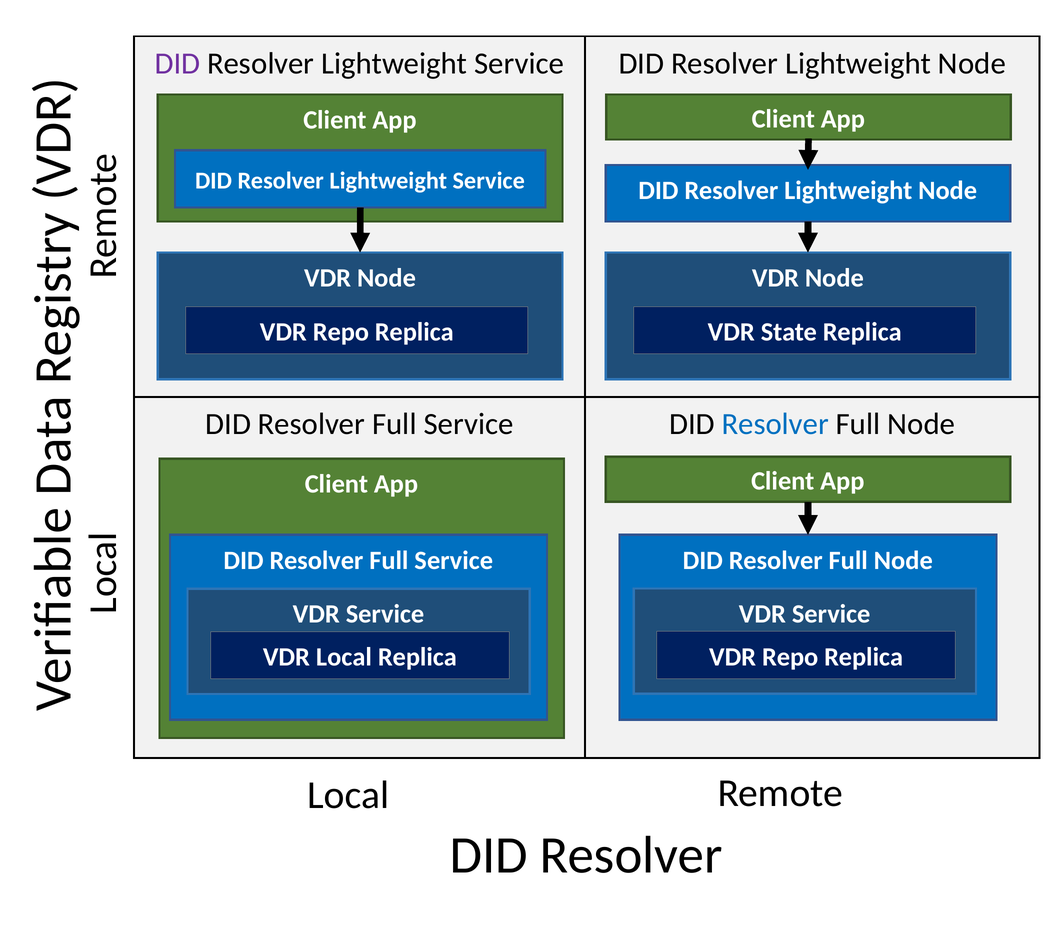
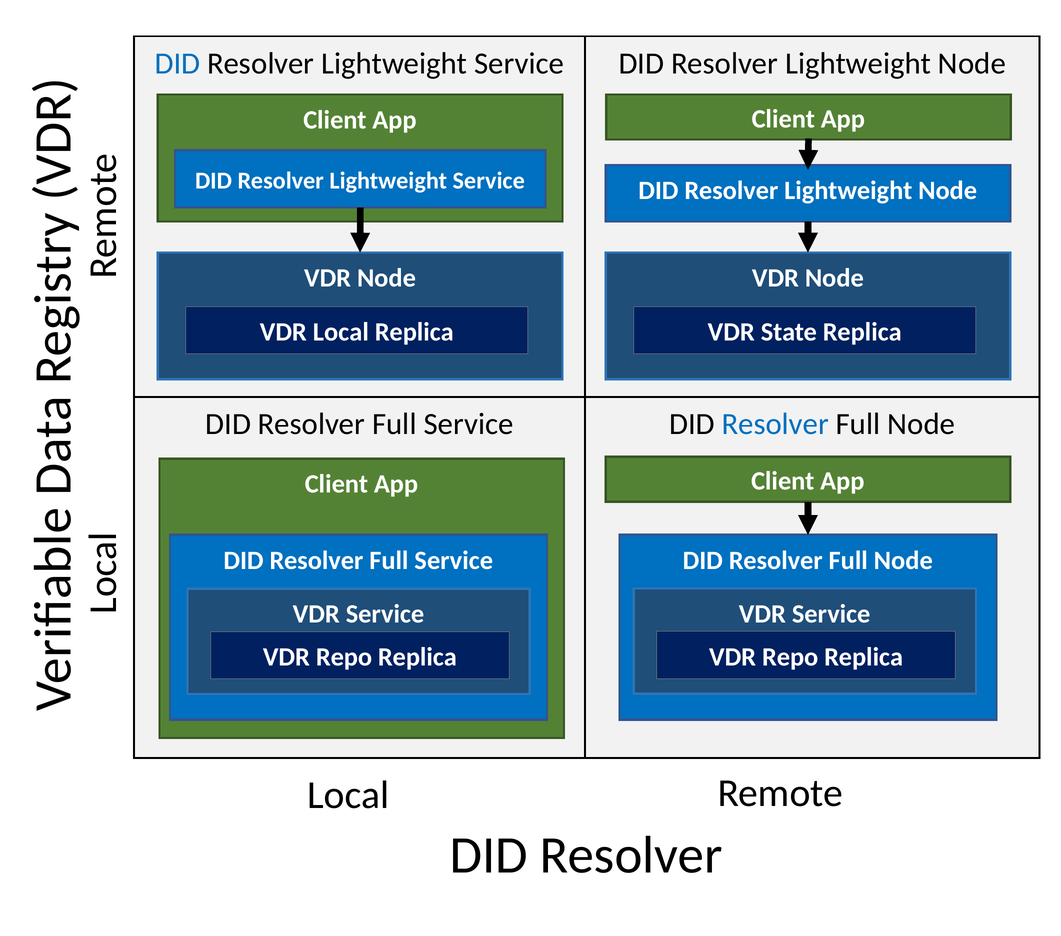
DID at (178, 63) colour: purple -> blue
Repo at (341, 332): Repo -> Local
Local at (344, 657): Local -> Repo
